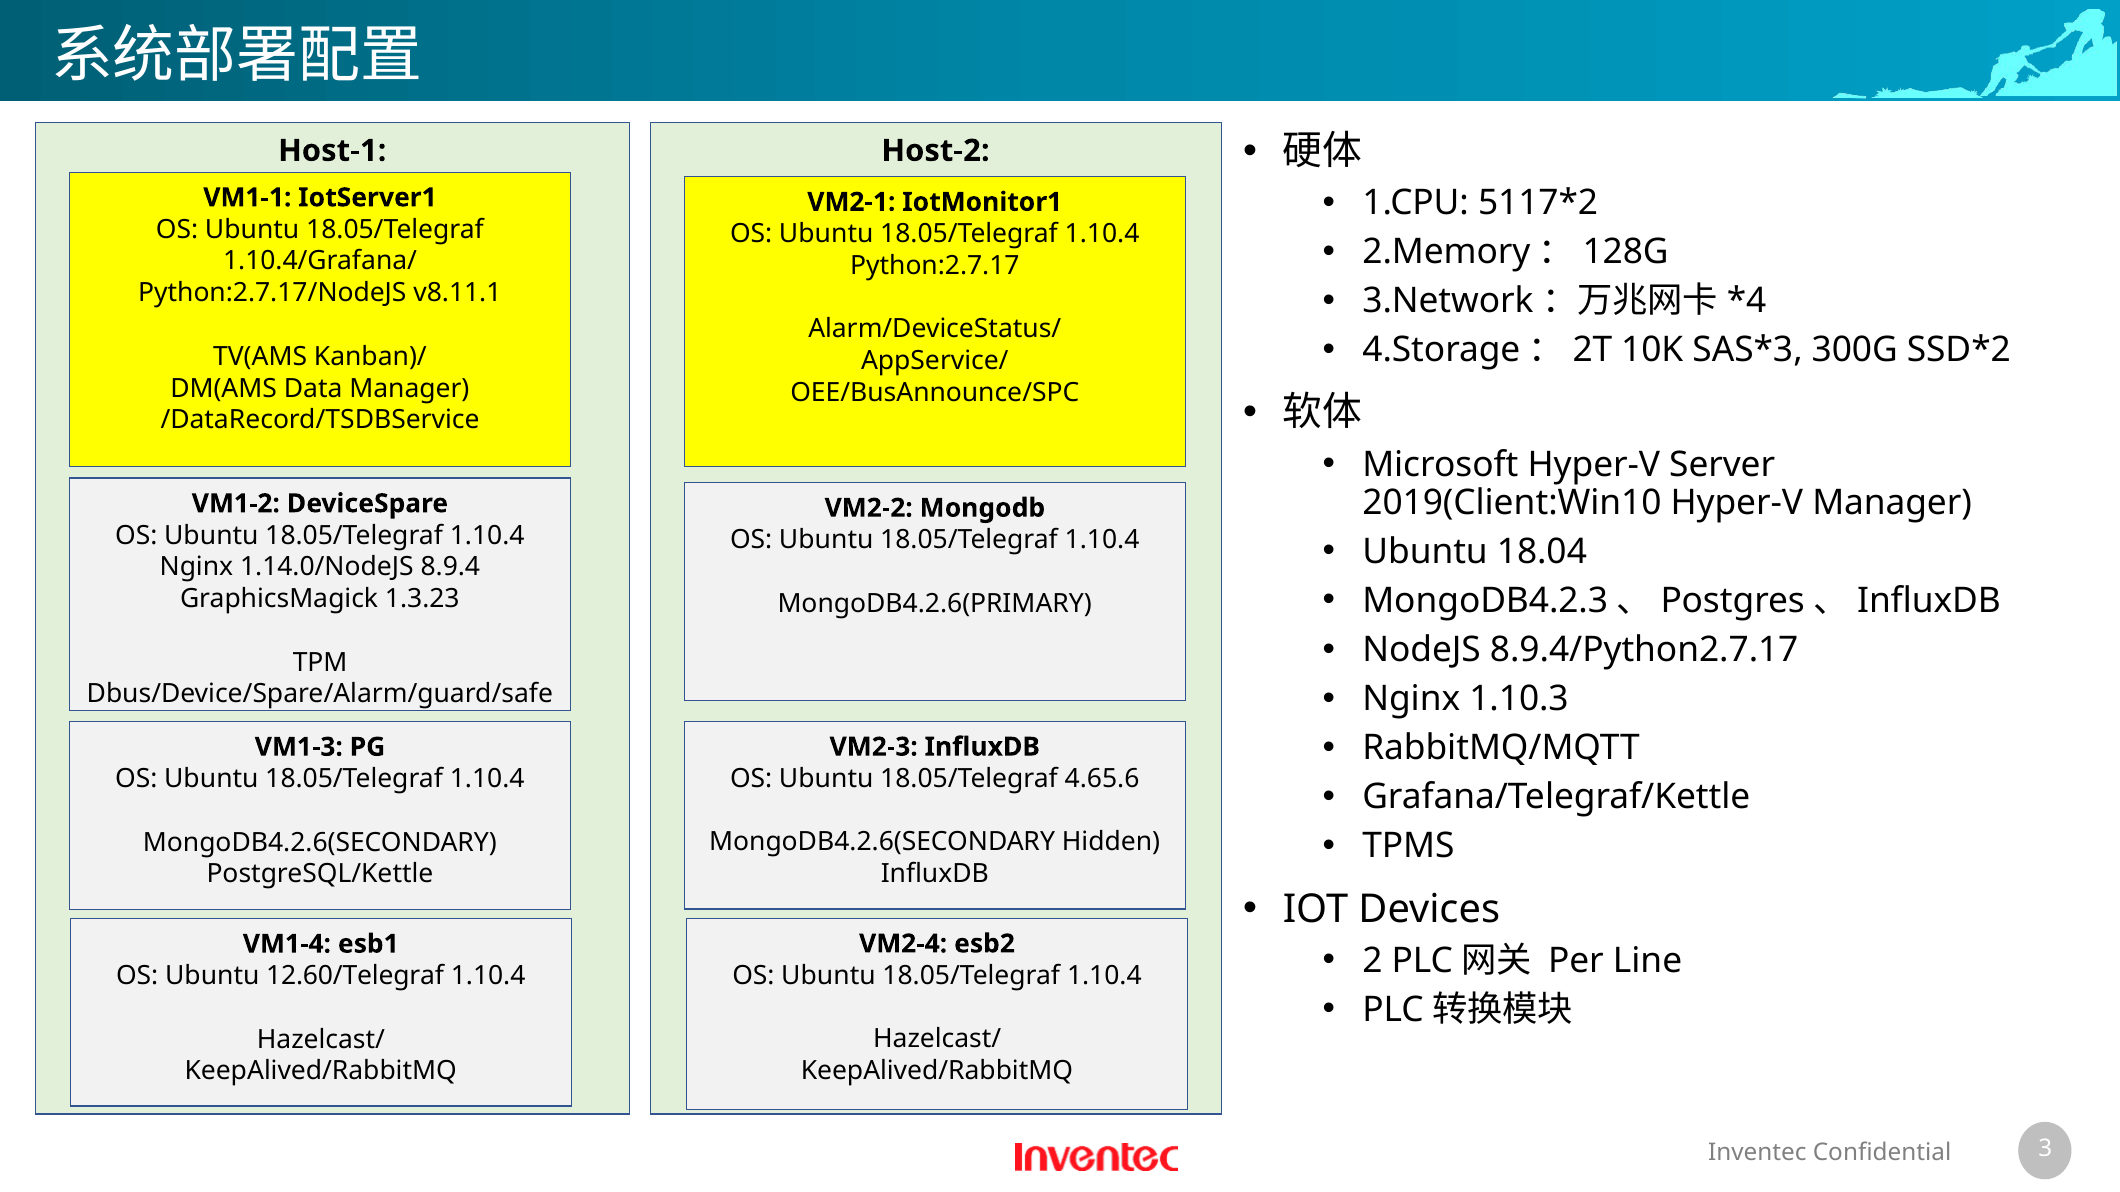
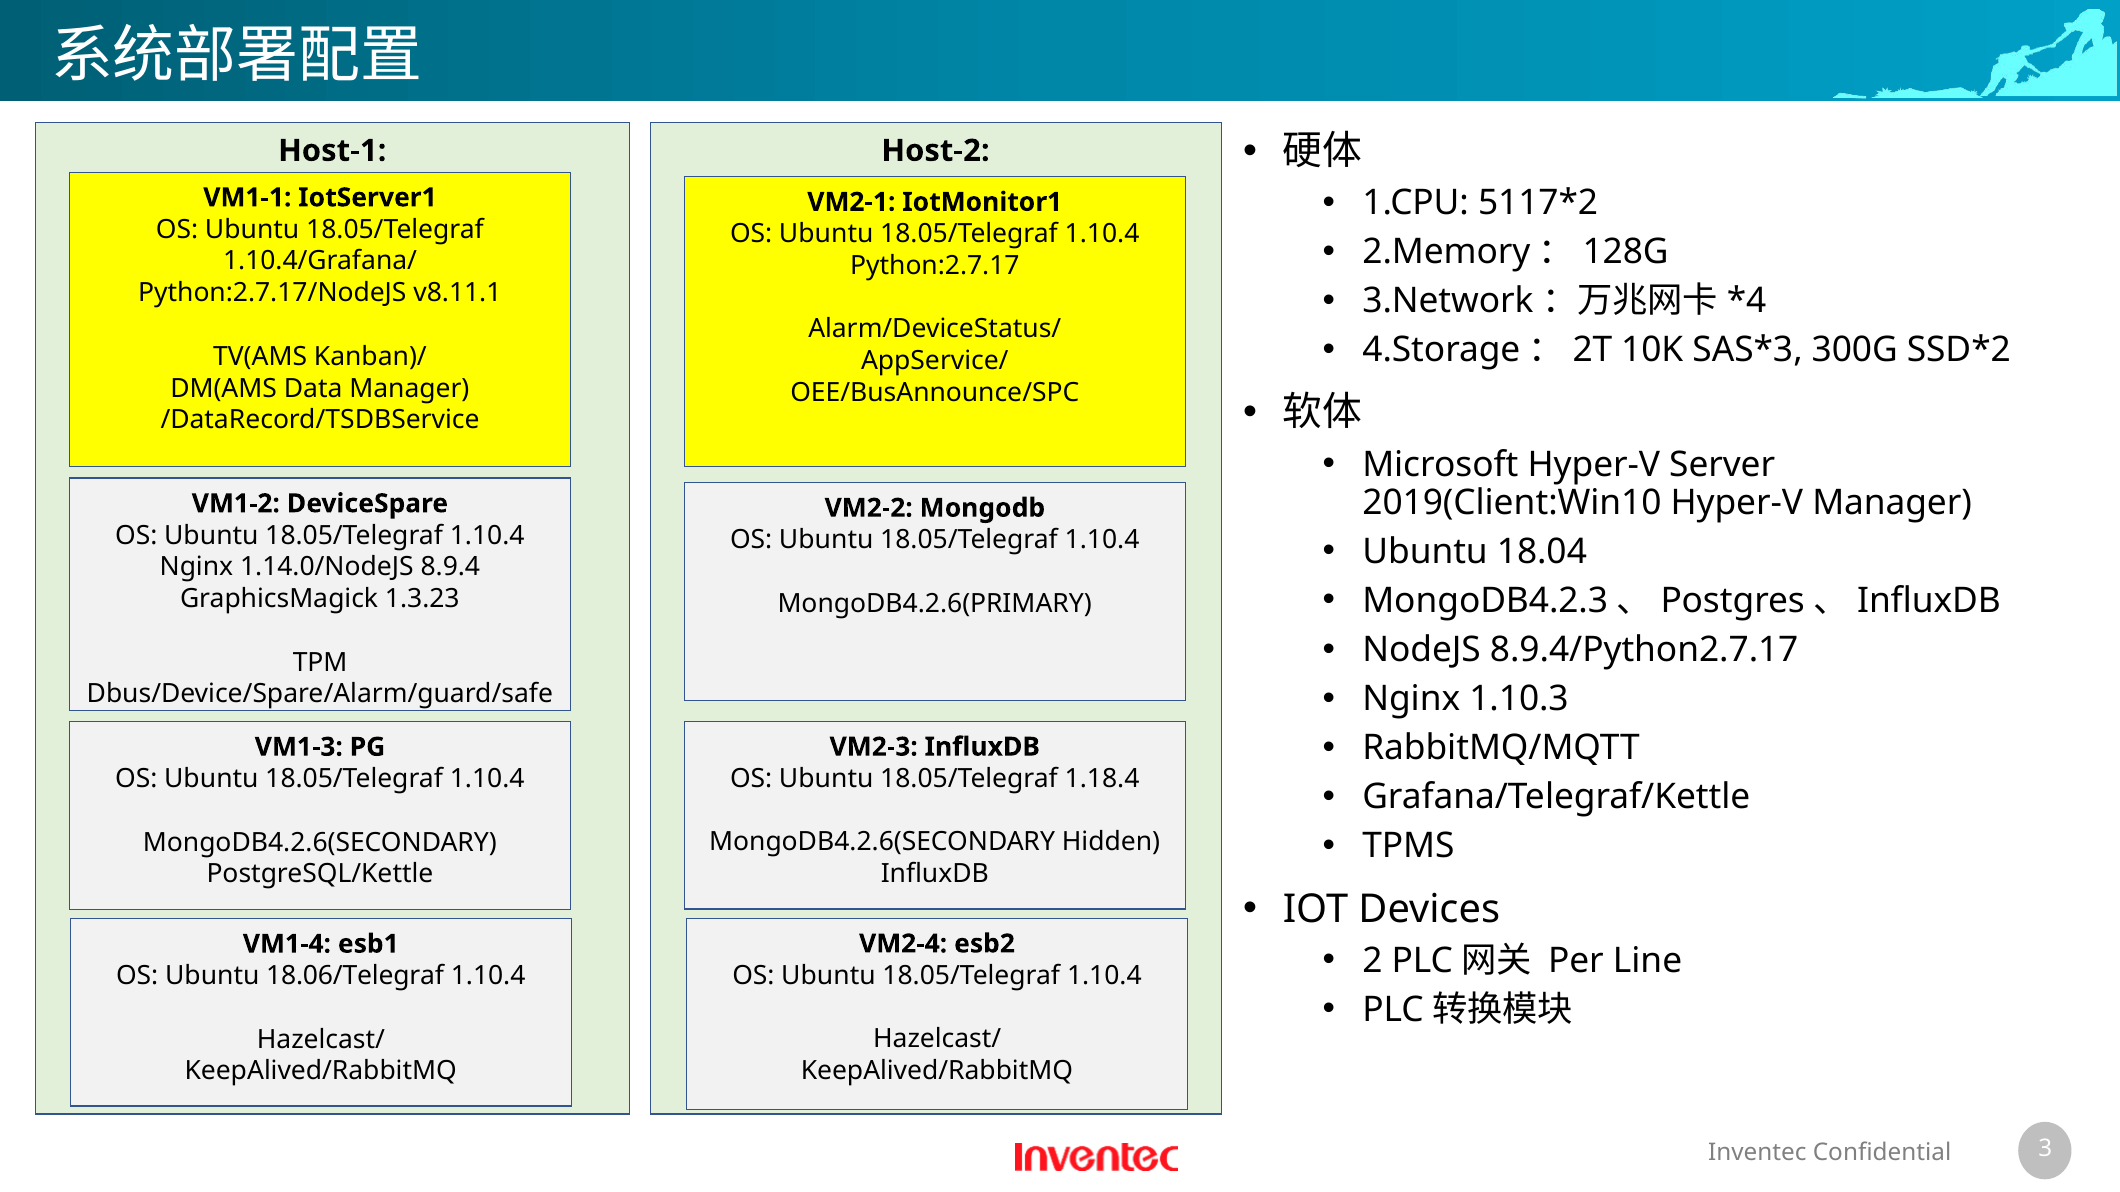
4.65.6: 4.65.6 -> 1.18.4
12.60/Telegraf: 12.60/Telegraf -> 18.06/Telegraf
